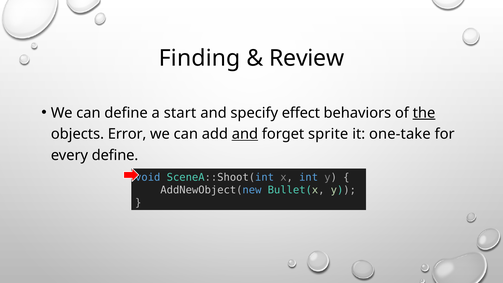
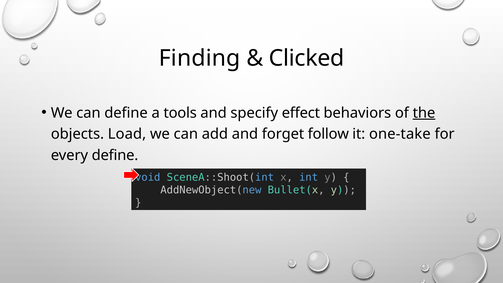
Review: Review -> Clicked
start: start -> tools
Error: Error -> Load
and at (245, 134) underline: present -> none
sprite: sprite -> follow
